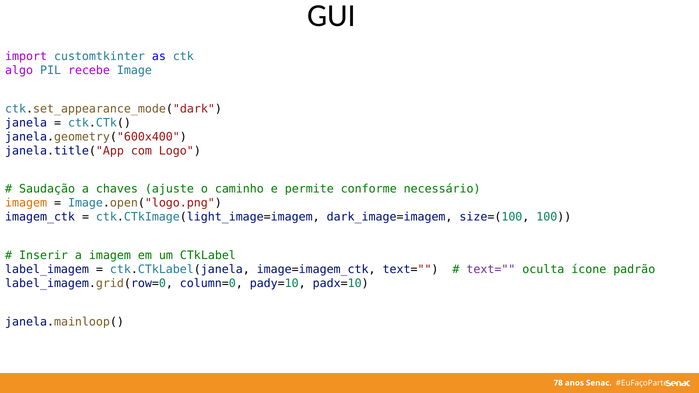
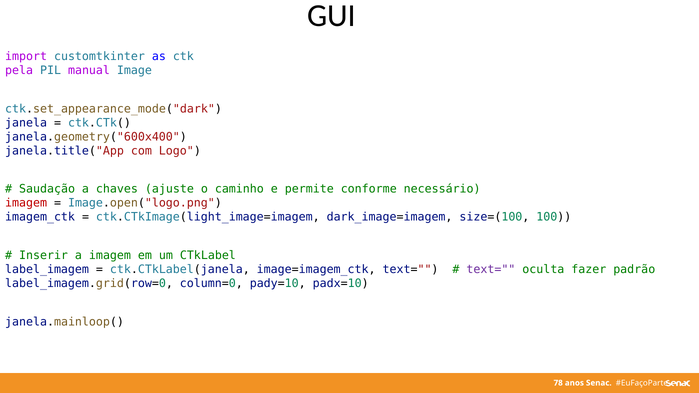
algo: algo -> pela
recebe: recebe -> manual
imagem at (26, 203) colour: orange -> red
ícone: ícone -> fazer
